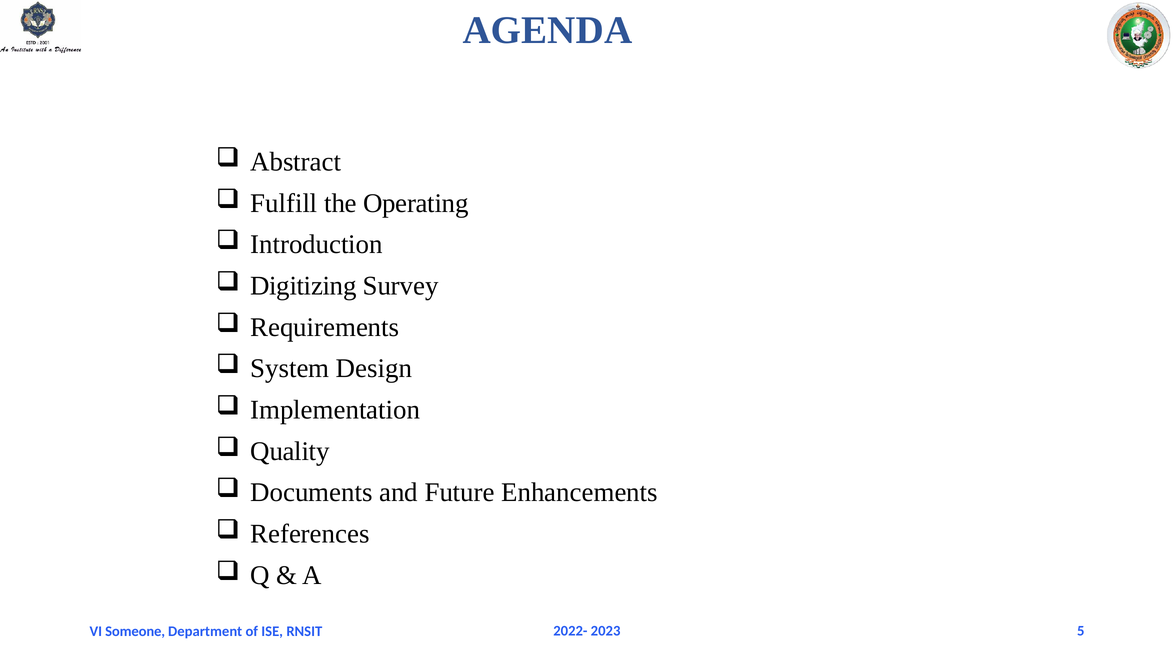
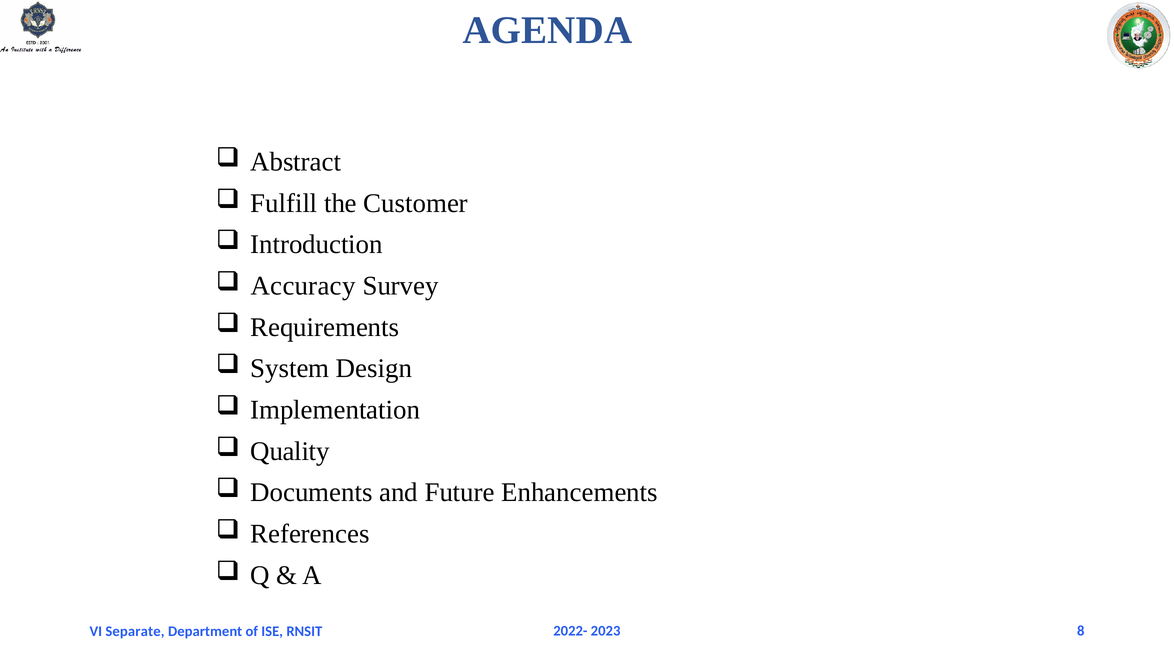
Operating: Operating -> Customer
Digitizing: Digitizing -> Accuracy
5: 5 -> 8
Someone: Someone -> Separate
